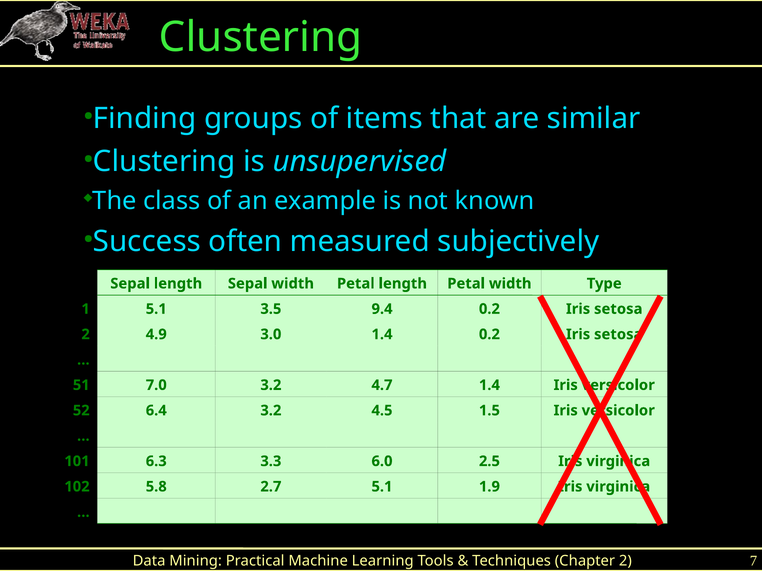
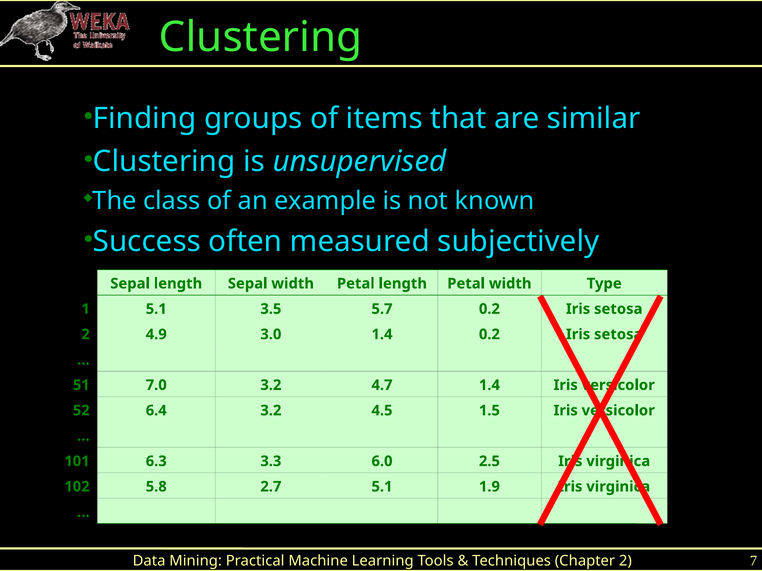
9.4: 9.4 -> 5.7
